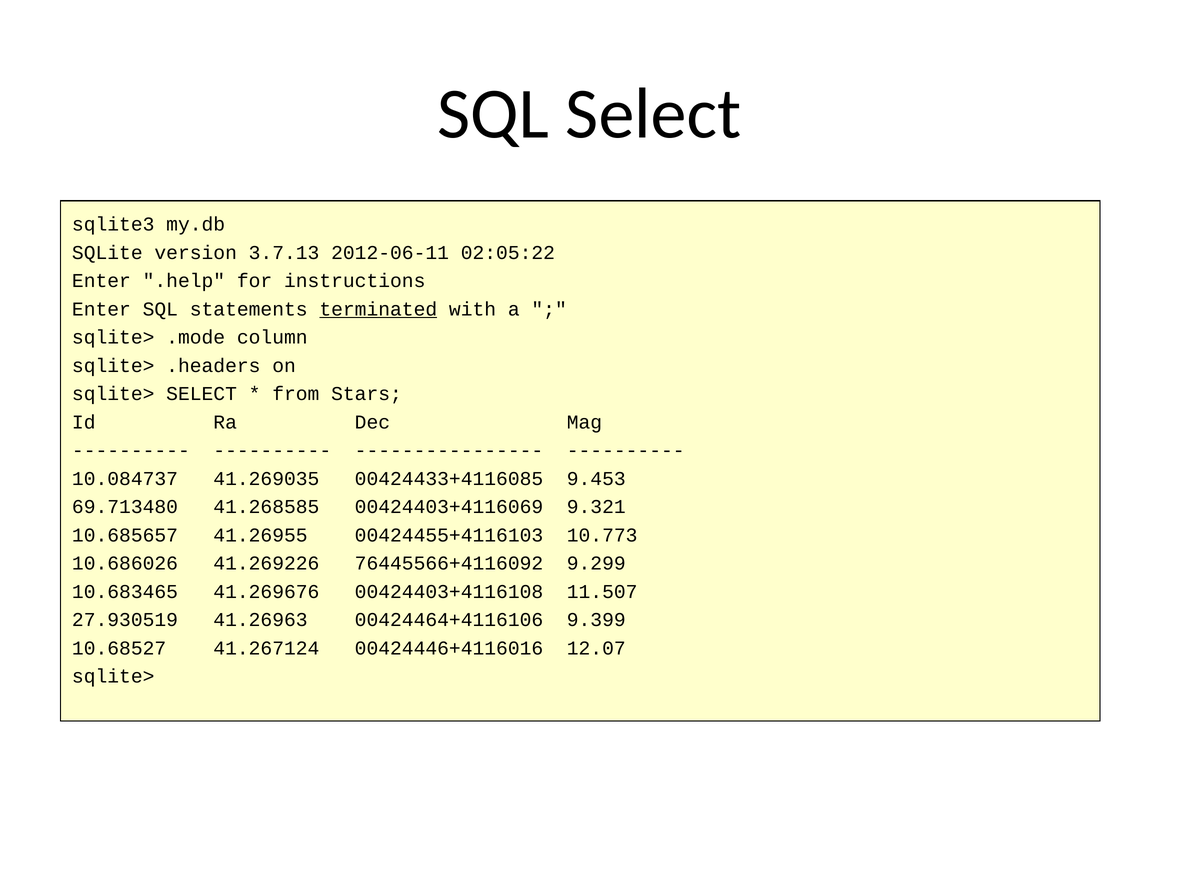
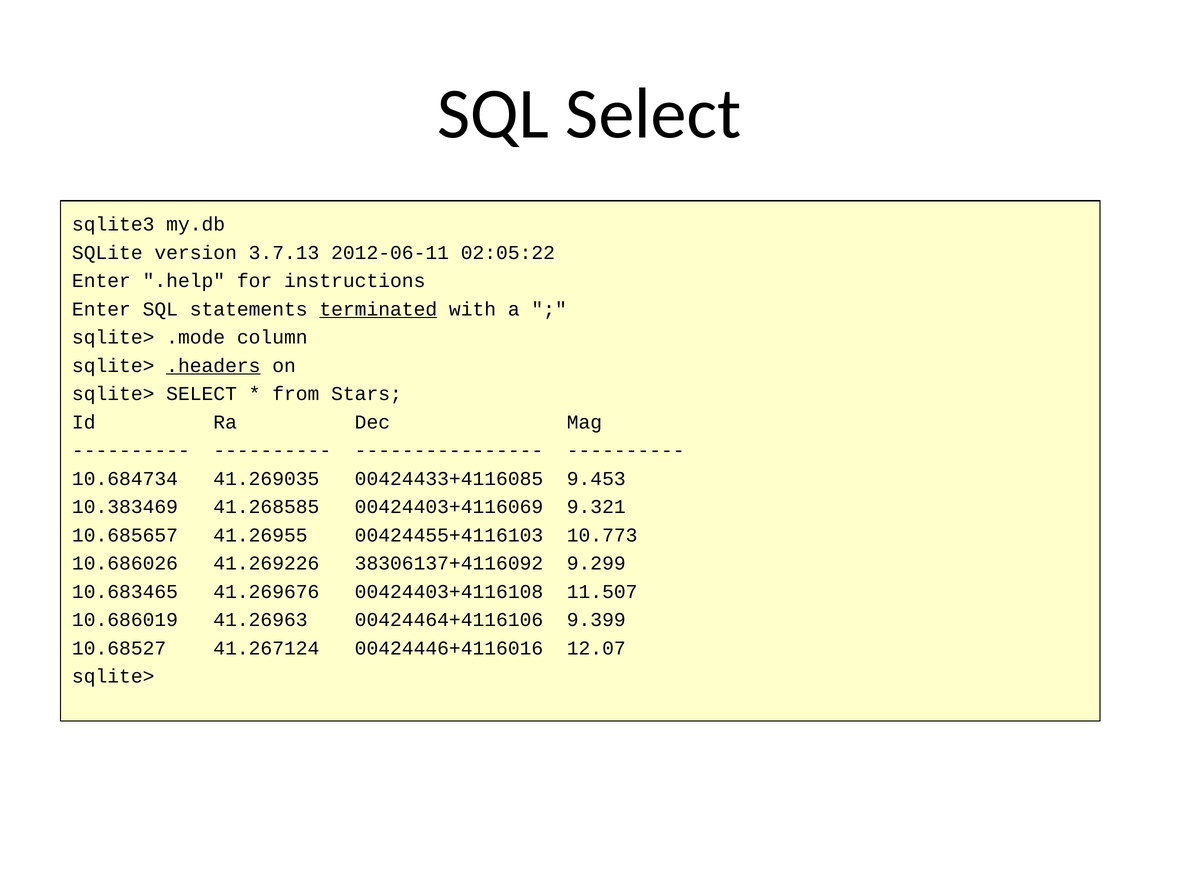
.headers underline: none -> present
10.084737: 10.084737 -> 10.684734
69.713480: 69.713480 -> 10.383469
76445566+4116092: 76445566+4116092 -> 38306137+4116092
27.930519: 27.930519 -> 10.686019
